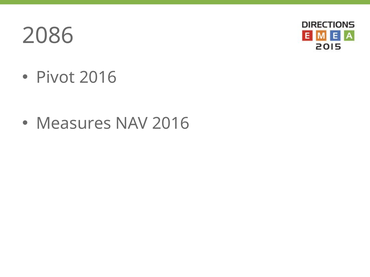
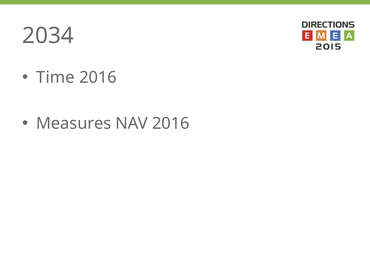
2086: 2086 -> 2034
Pivot: Pivot -> Time
